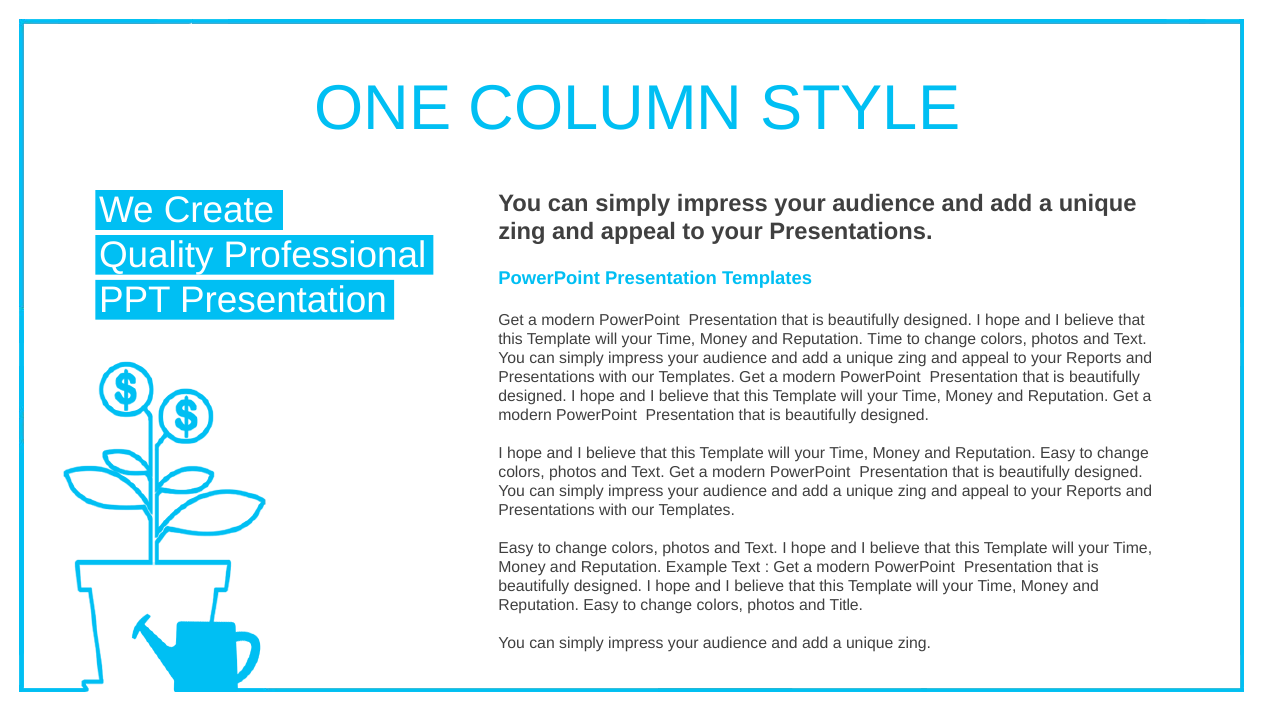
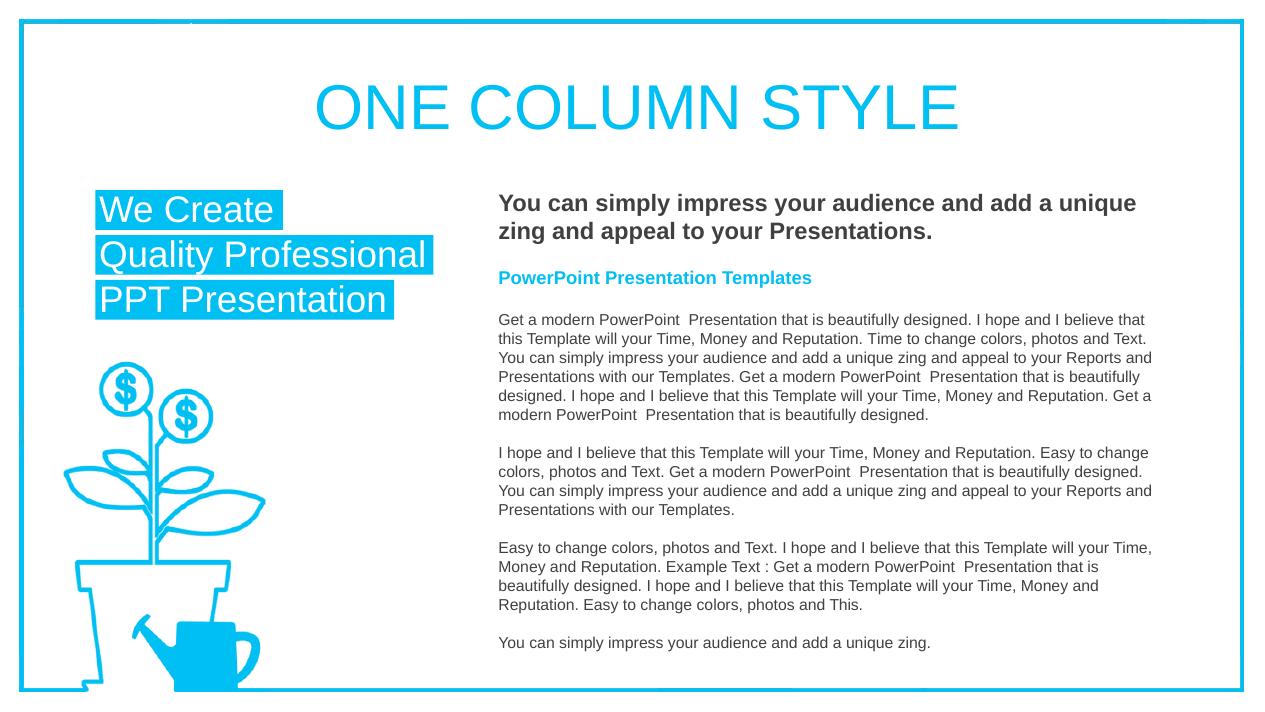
and Title: Title -> This
